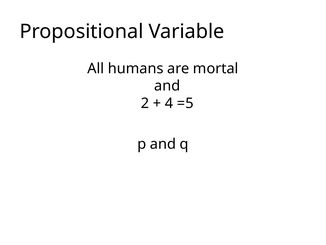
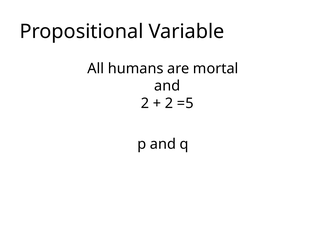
4 at (169, 103): 4 -> 2
